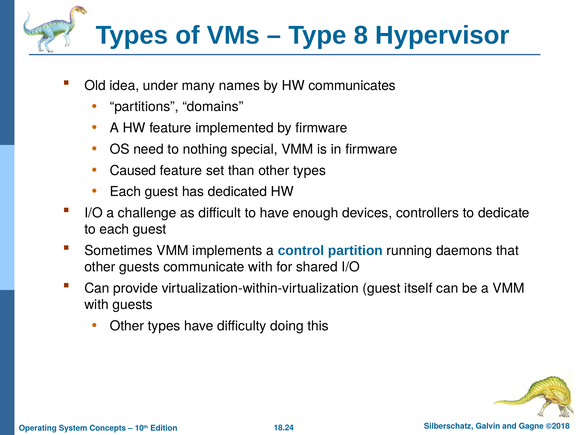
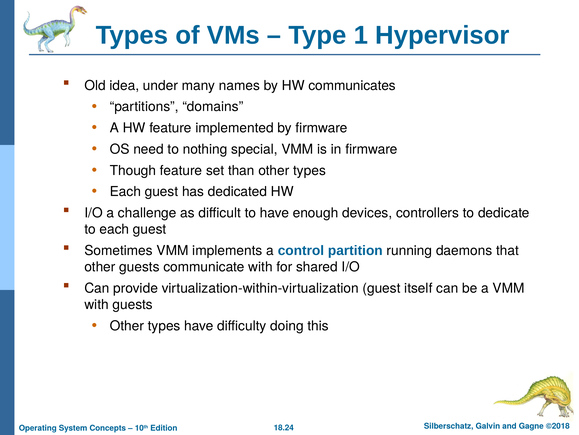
8: 8 -> 1
Caused: Caused -> Though
